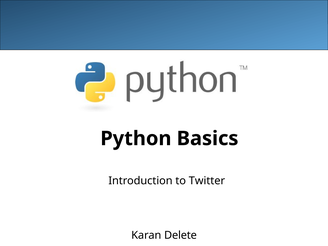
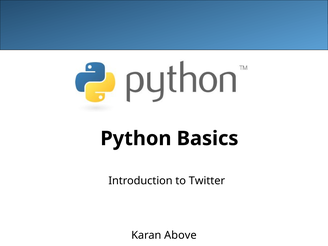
Delete: Delete -> Above
